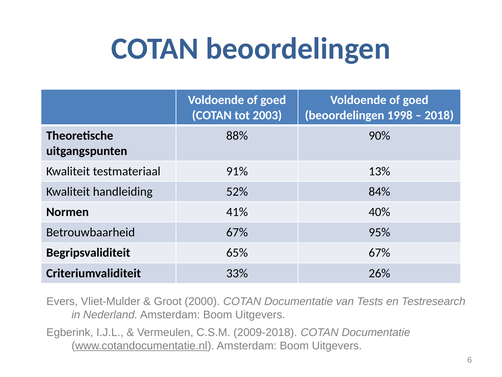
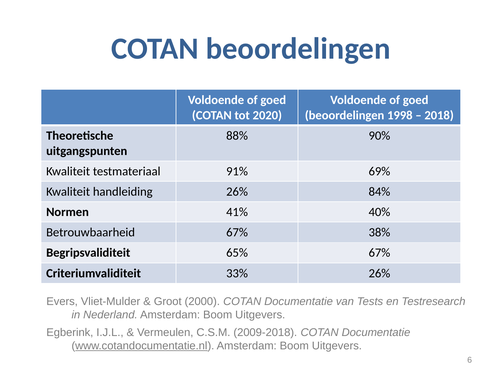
2003: 2003 -> 2020
13%: 13% -> 69%
handleiding 52%: 52% -> 26%
95%: 95% -> 38%
